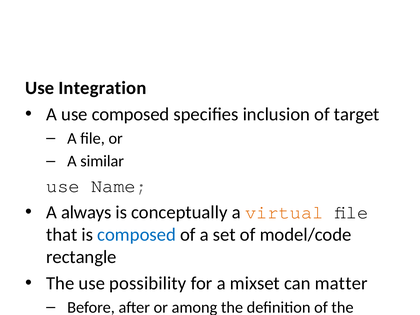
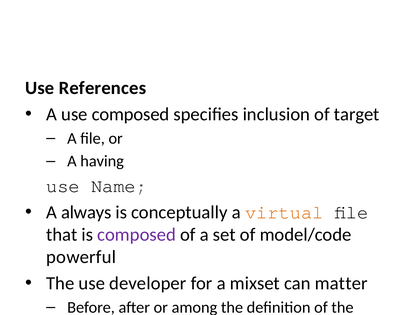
Integration: Integration -> References
similar: similar -> having
composed at (137, 235) colour: blue -> purple
rectangle: rectangle -> powerful
possibility: possibility -> developer
